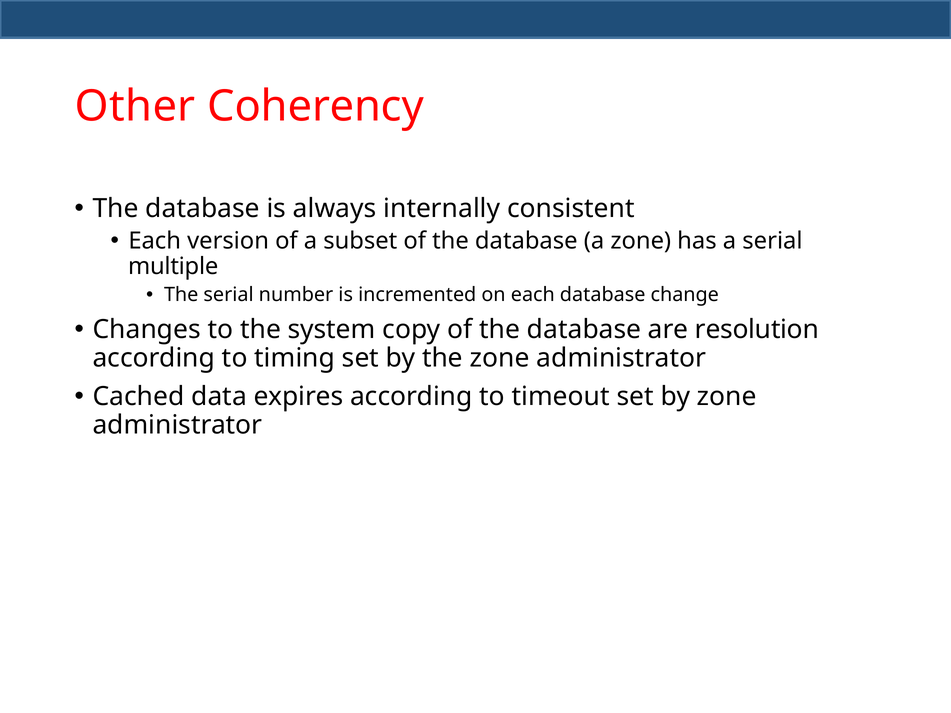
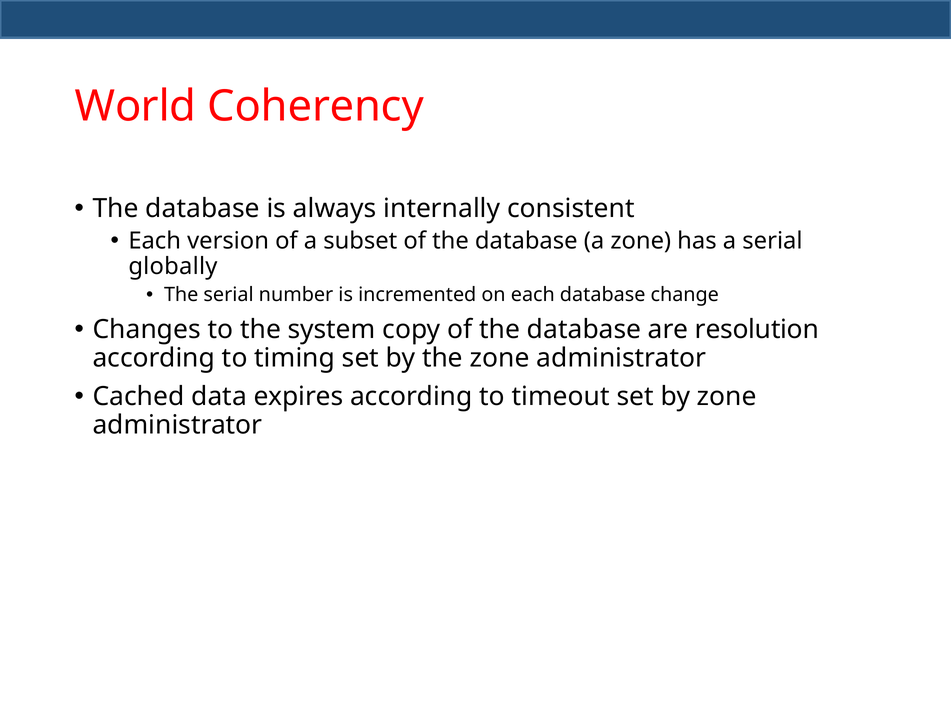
Other: Other -> World
multiple: multiple -> globally
